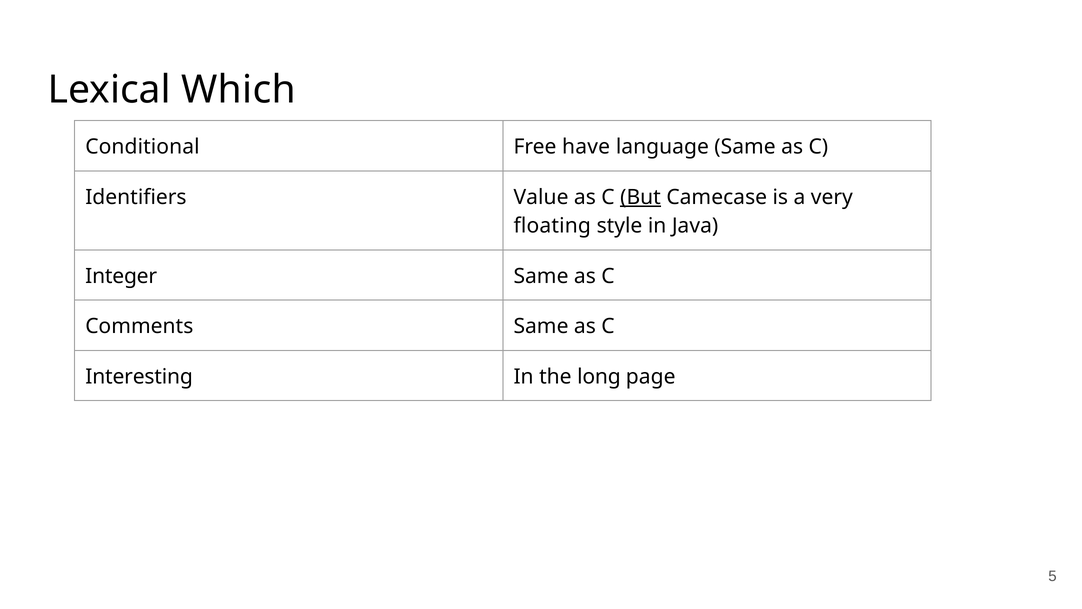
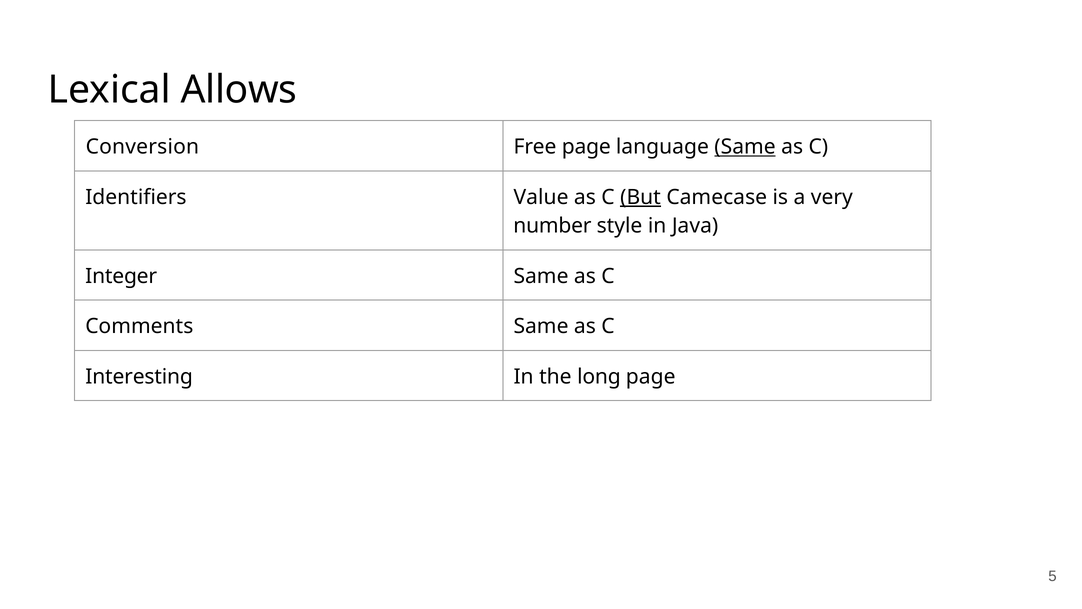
Which: Which -> Allows
Conditional: Conditional -> Conversion
Free have: have -> page
Same at (745, 147) underline: none -> present
floating: floating -> number
